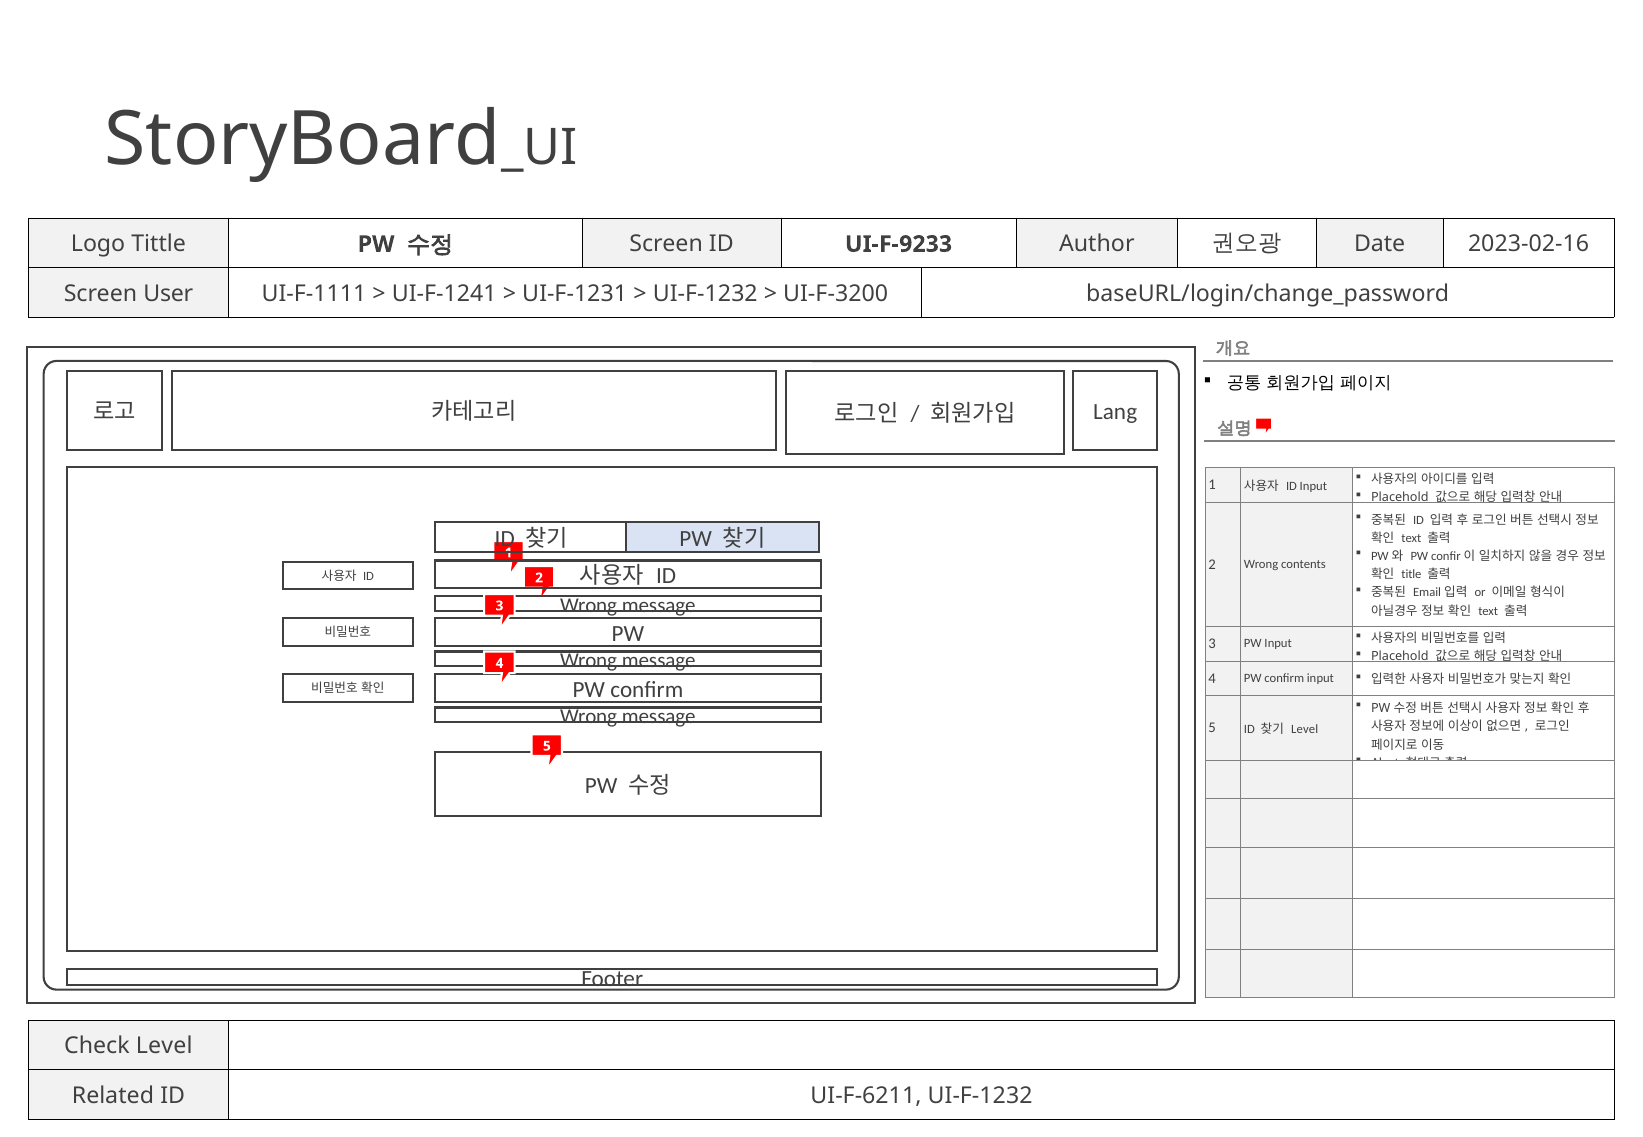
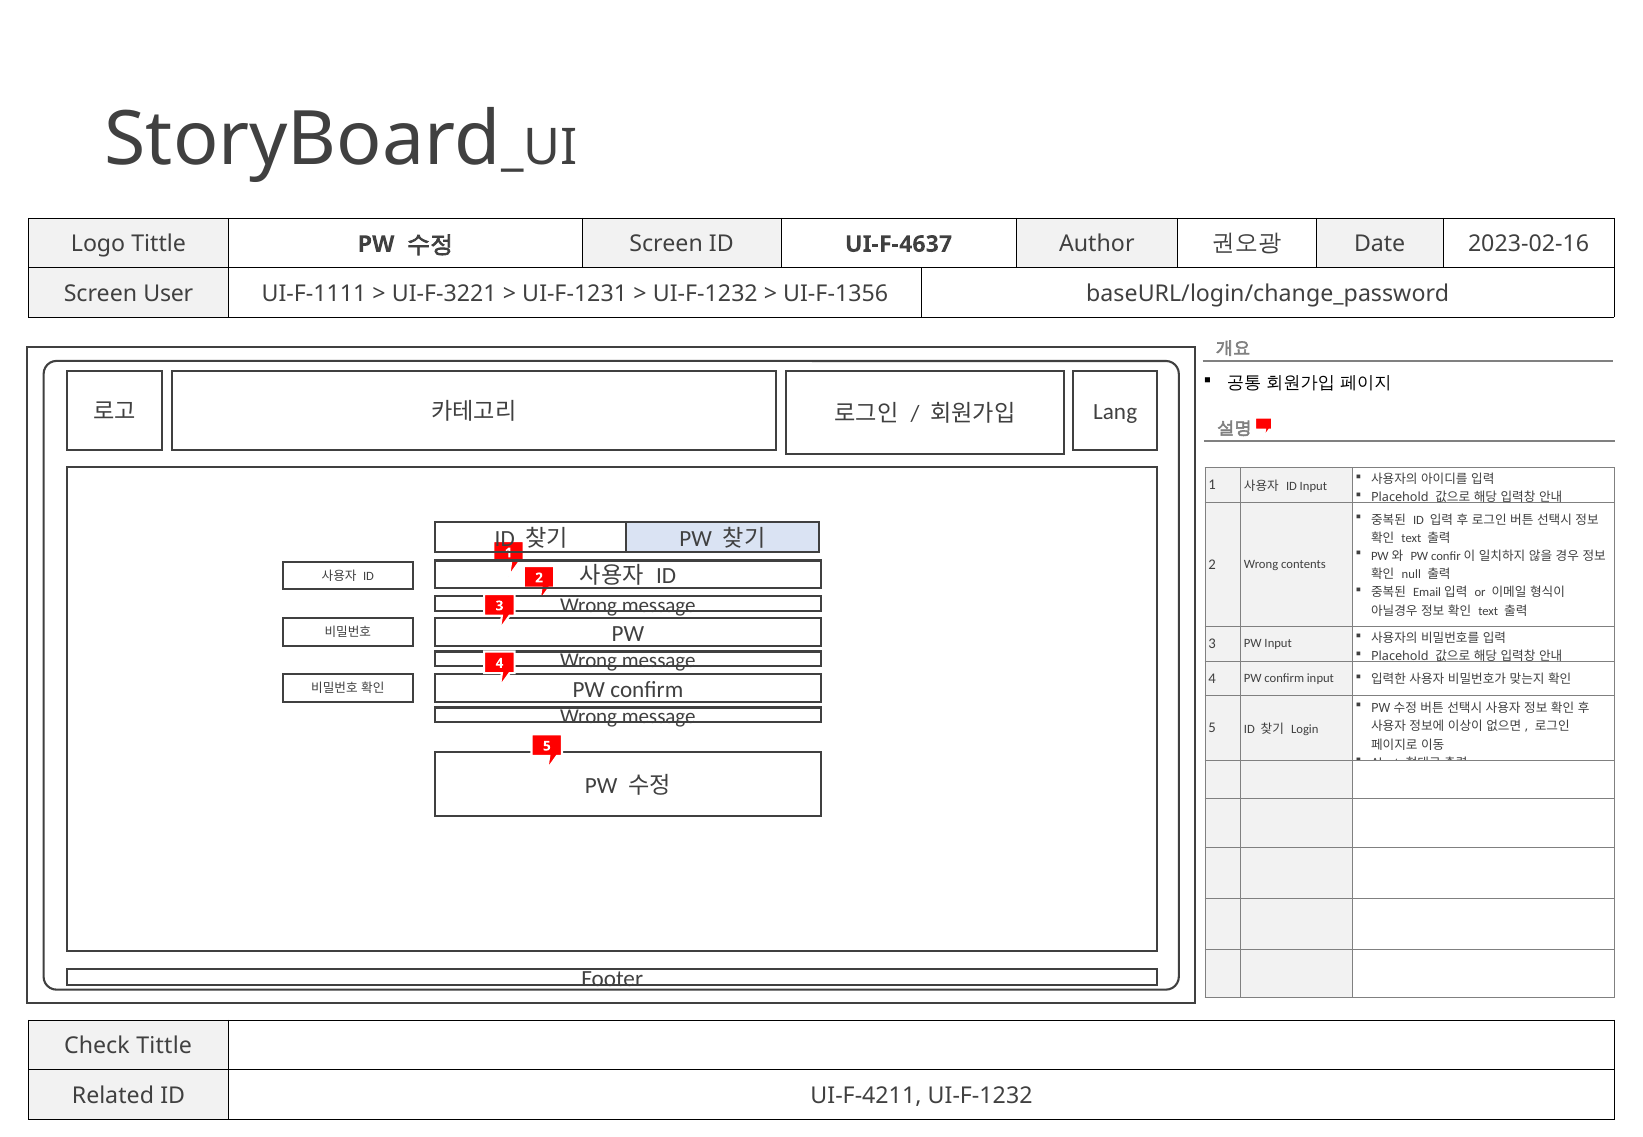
UI-F-9233: UI-F-9233 -> UI-F-4637
UI-F-1241: UI-F-1241 -> UI-F-3221
UI-F-3200: UI-F-3200 -> UI-F-1356
title: title -> null
Level at (1305, 729): Level -> Login
Check Level: Level -> Tittle
UI-F-6211: UI-F-6211 -> UI-F-4211
